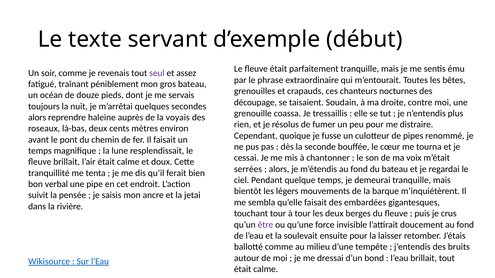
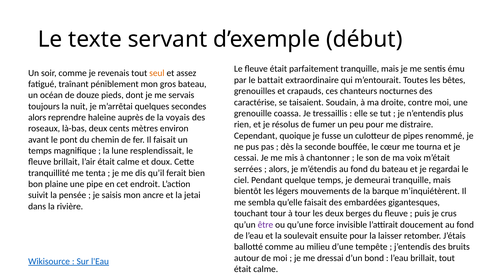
seul colour: purple -> orange
phrase: phrase -> battait
découpage: découpage -> caractérise
verbal: verbal -> plaine
